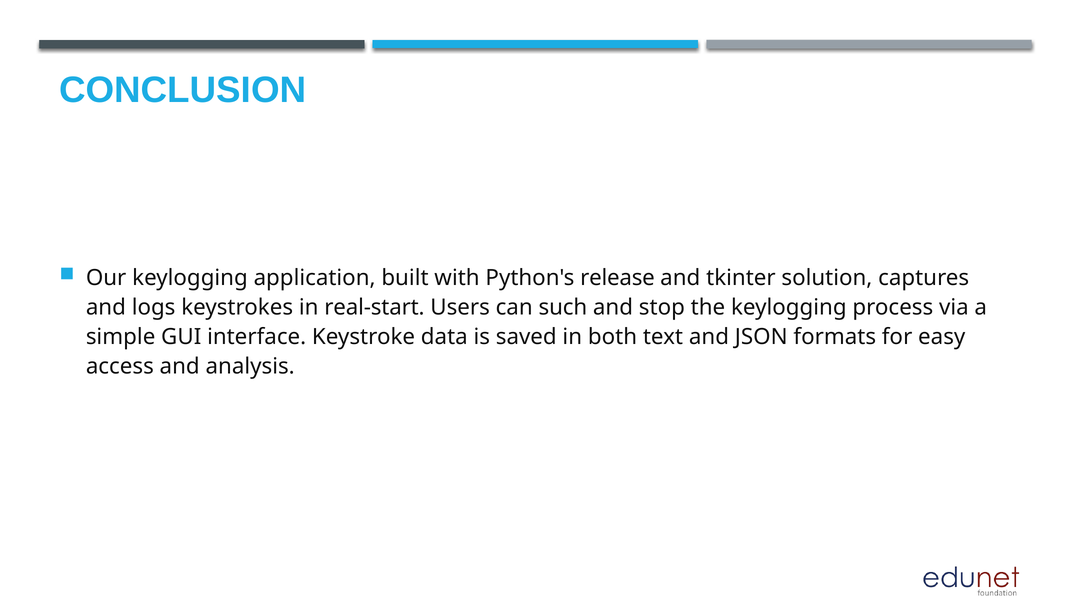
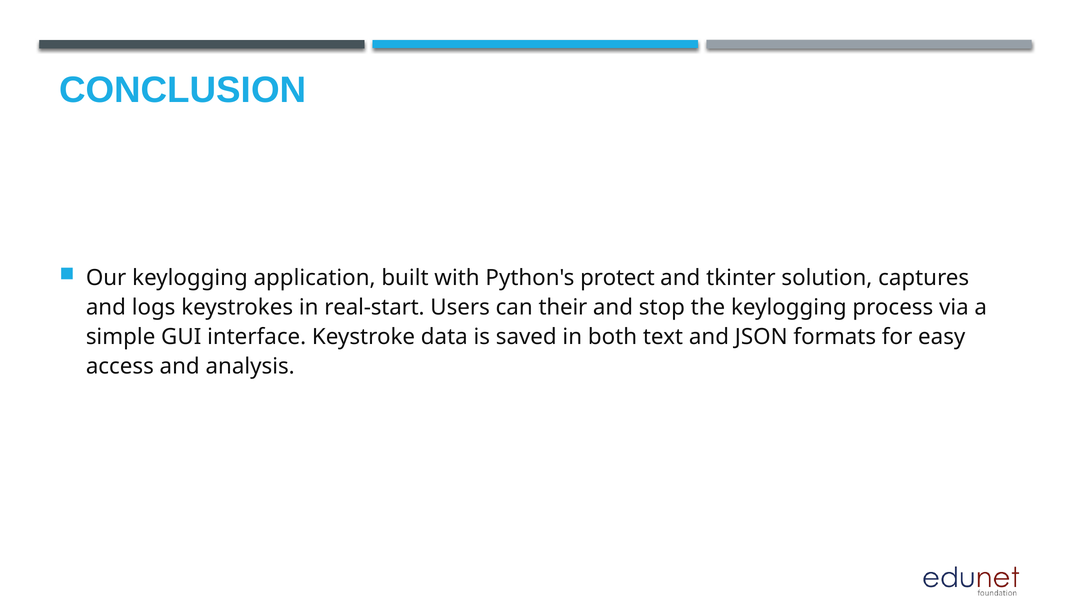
release: release -> protect
such: such -> their
